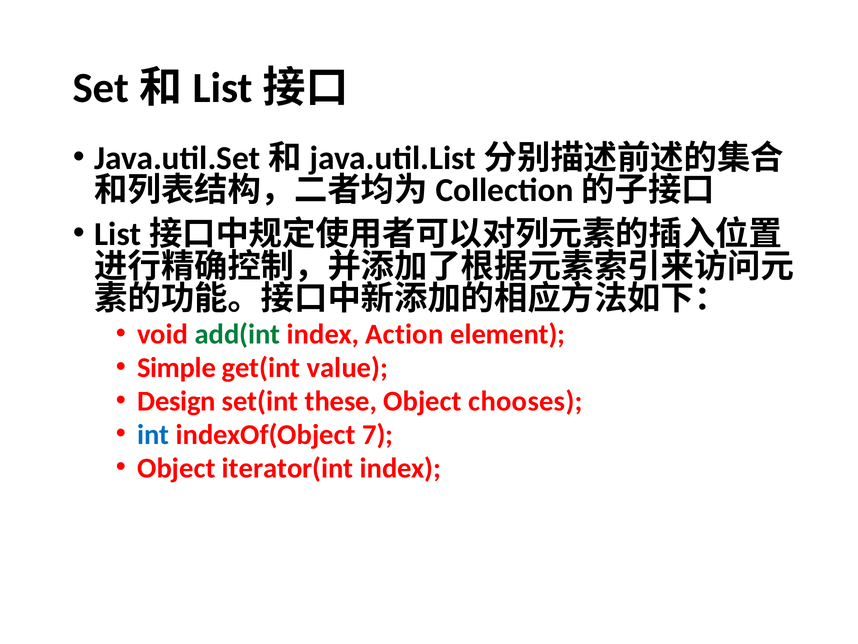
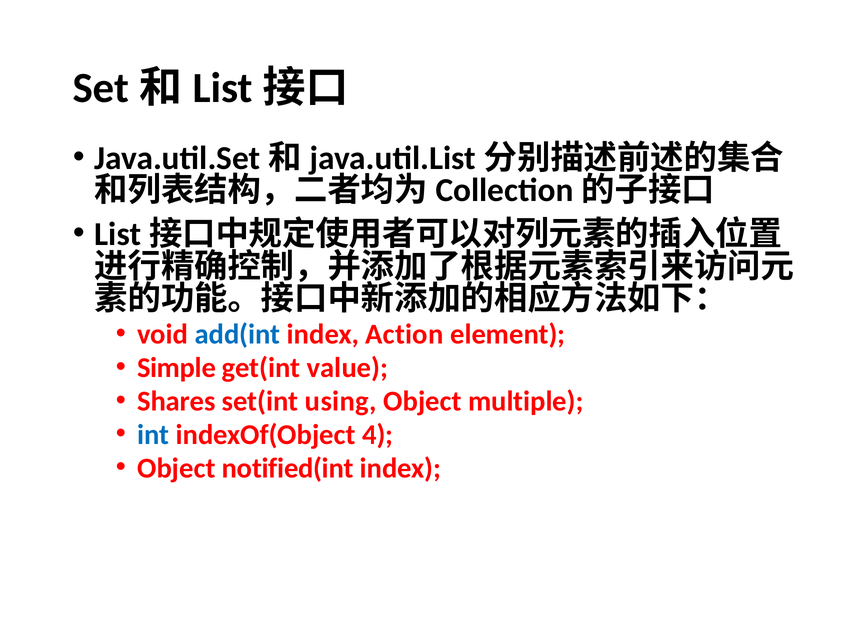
add(int colour: green -> blue
Design: Design -> Shares
these: these -> using
chooses: chooses -> multiple
7: 7 -> 4
iterator(int: iterator(int -> notified(int
